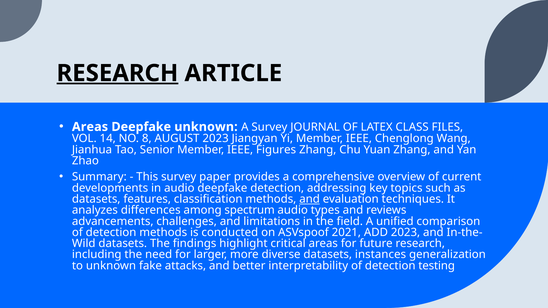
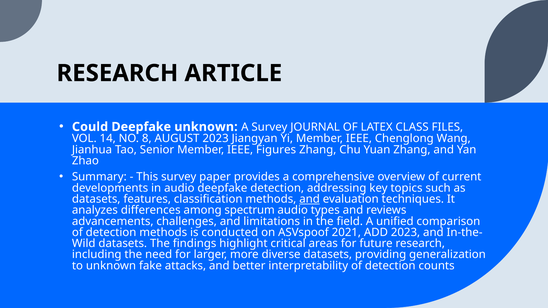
RESEARCH at (117, 73) underline: present -> none
Areas at (90, 127): Areas -> Could
instances: instances -> providing
testing: testing -> counts
